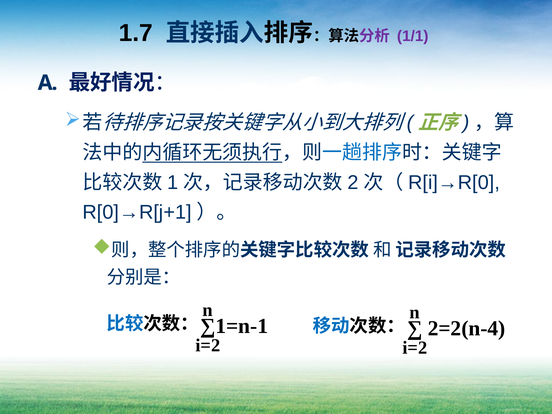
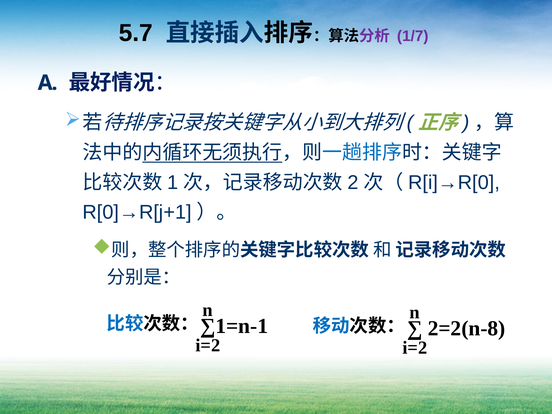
1.7: 1.7 -> 5.7
1/1: 1/1 -> 1/7
2=2(n-4: 2=2(n-4 -> 2=2(n-8
